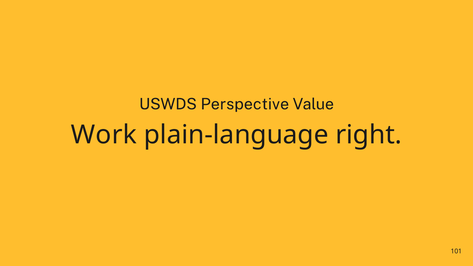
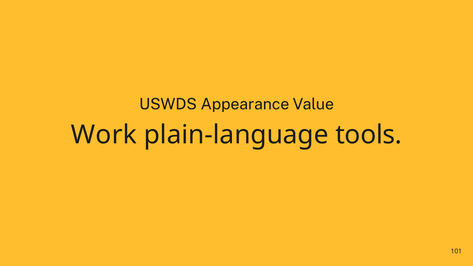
Perspective: Perspective -> Appearance
right: right -> tools
